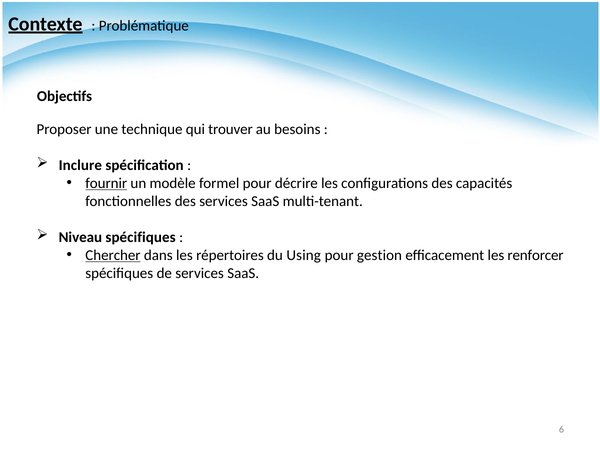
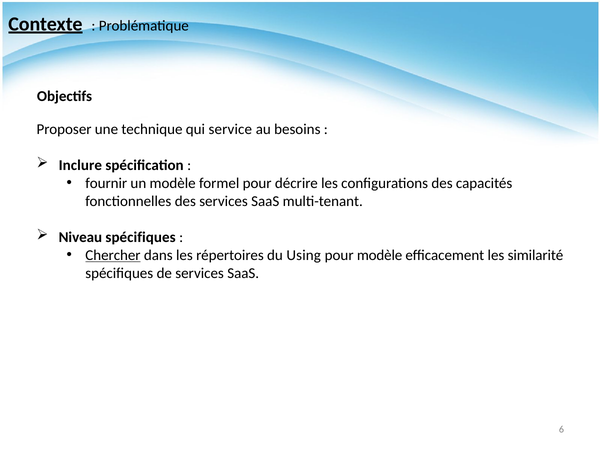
trouver: trouver -> service
fournir underline: present -> none
pour gestion: gestion -> modèle
renforcer: renforcer -> similarité
